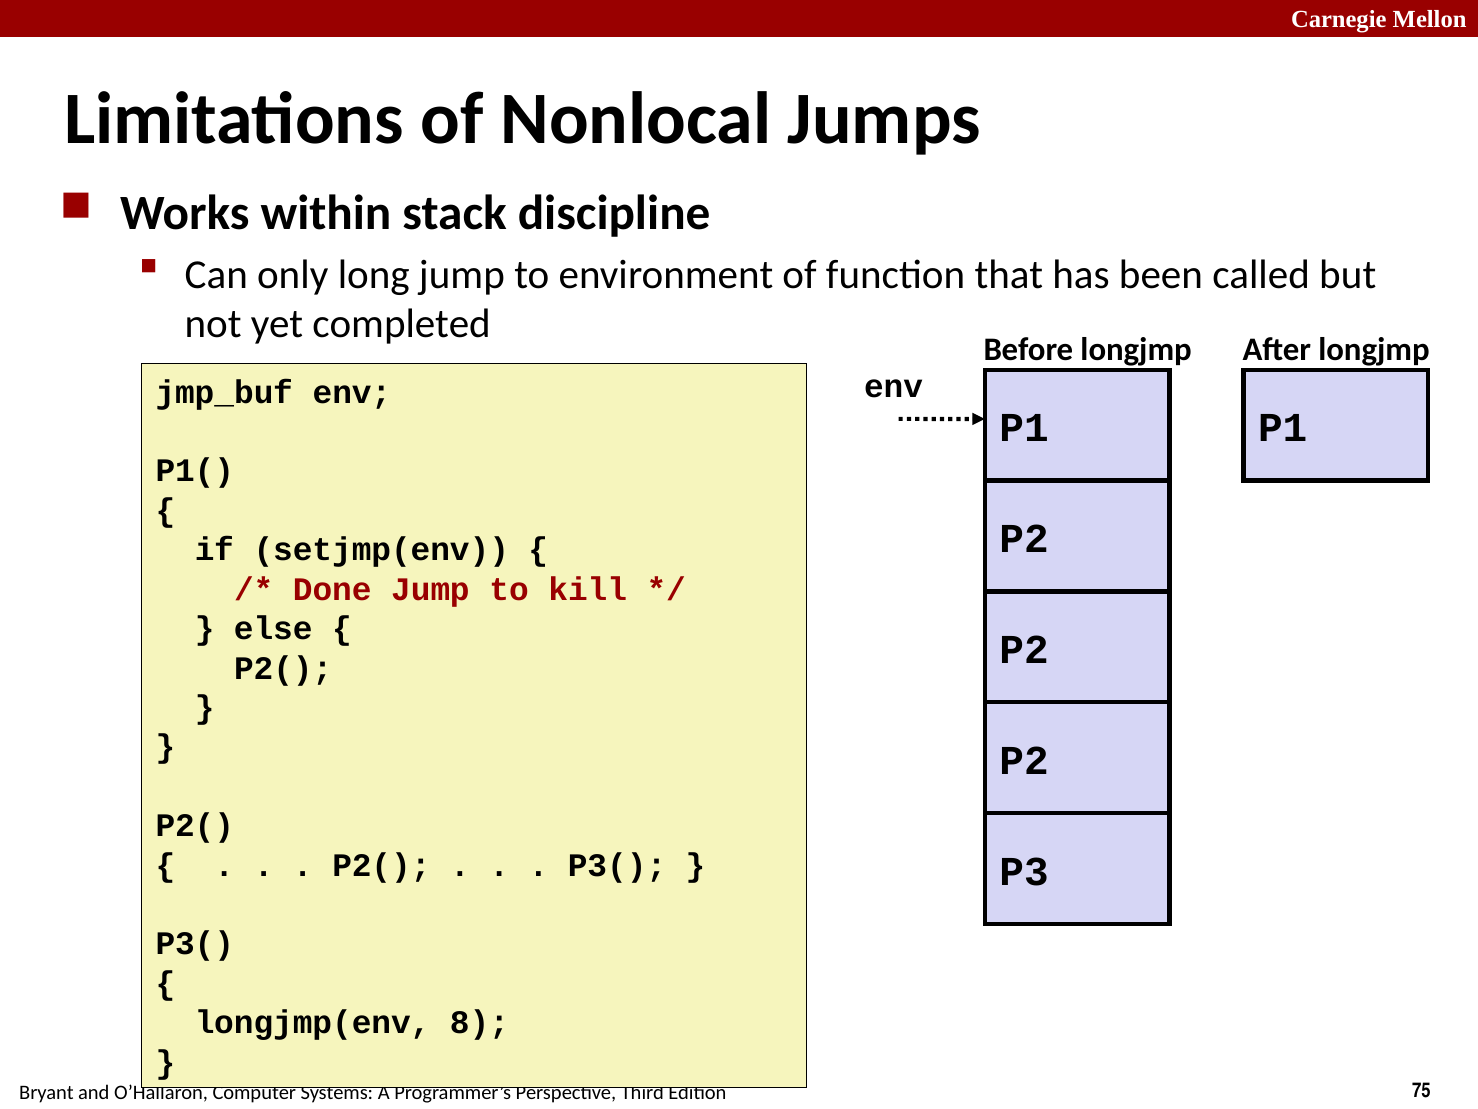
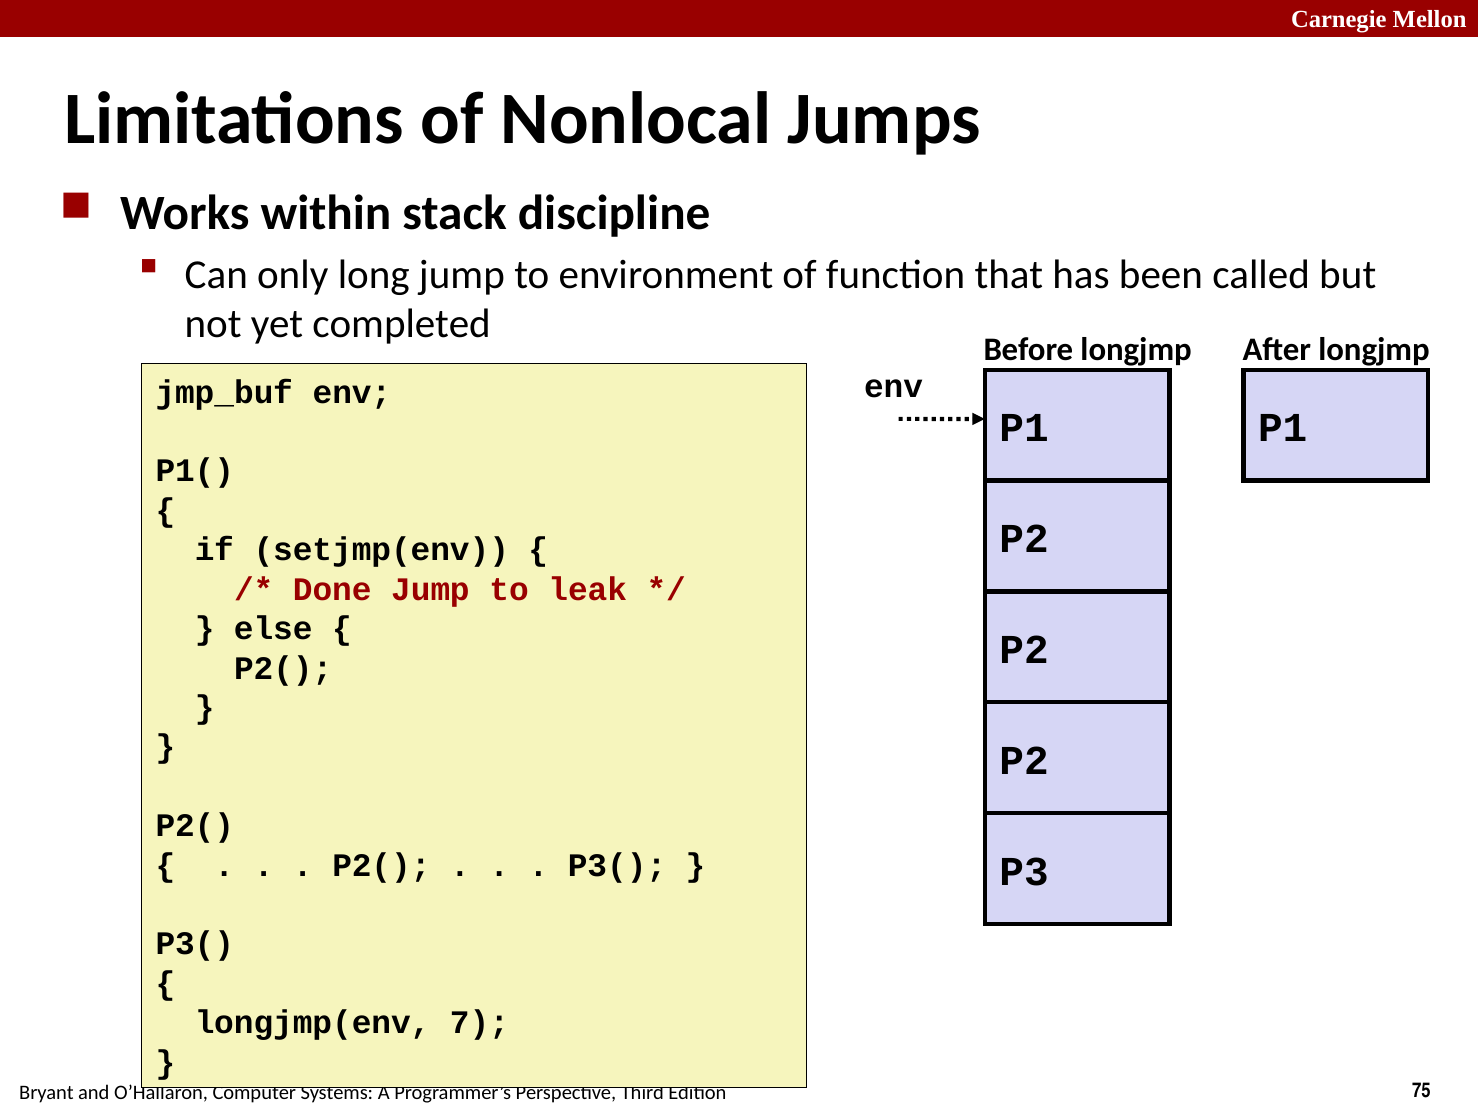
kill: kill -> leak
8: 8 -> 7
